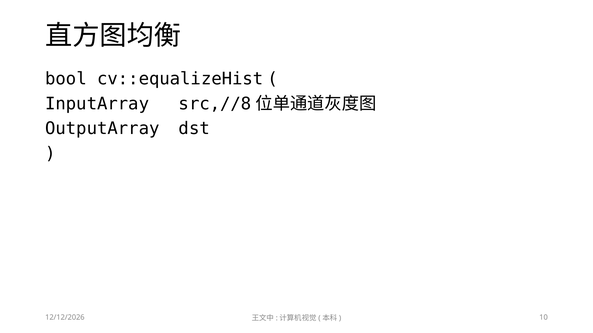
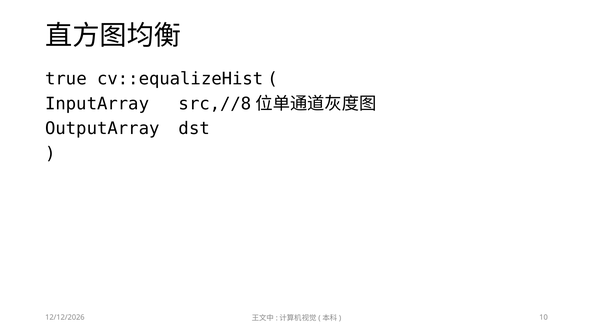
bool: bool -> true
